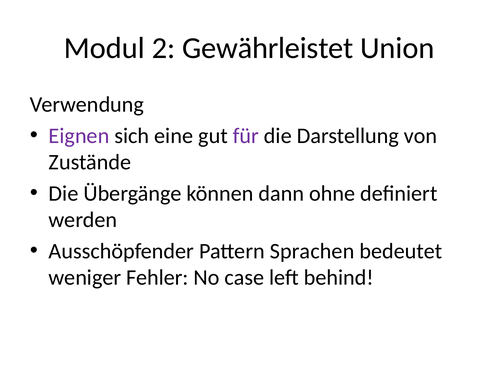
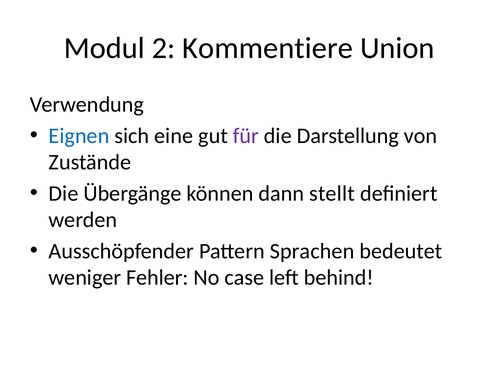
Gewährleistet: Gewährleistet -> Kommentiere
Eignen colour: purple -> blue
ohne: ohne -> stellt
